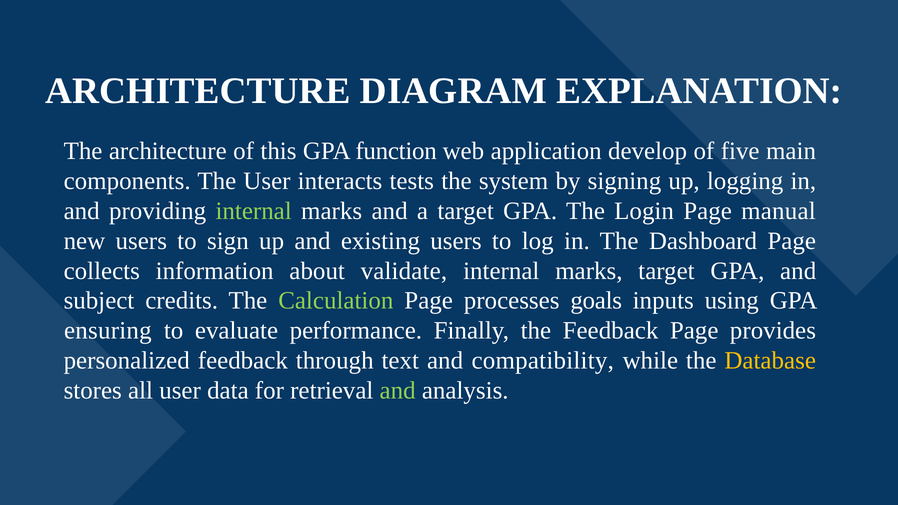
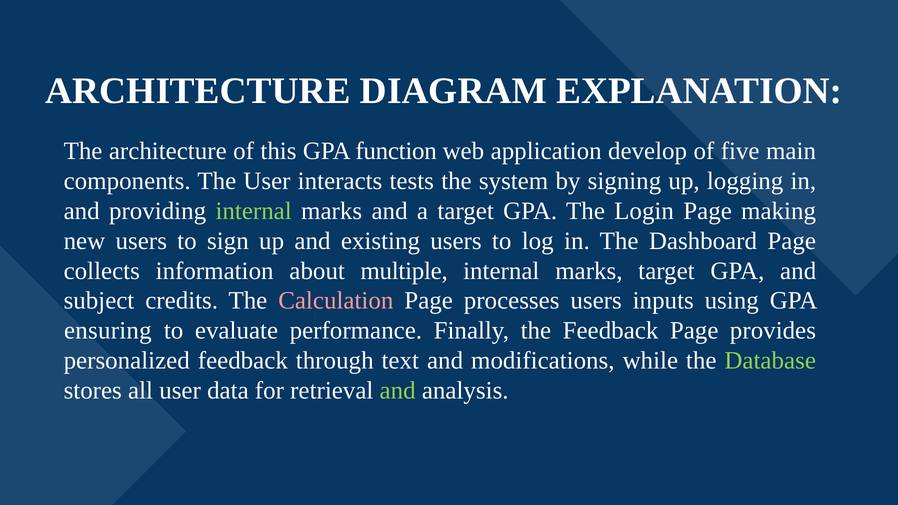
manual: manual -> making
validate: validate -> multiple
Calculation colour: light green -> pink
processes goals: goals -> users
compatibility: compatibility -> modifications
Database colour: yellow -> light green
